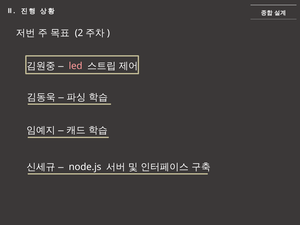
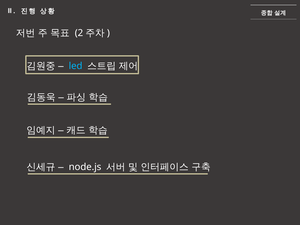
led colour: pink -> light blue
